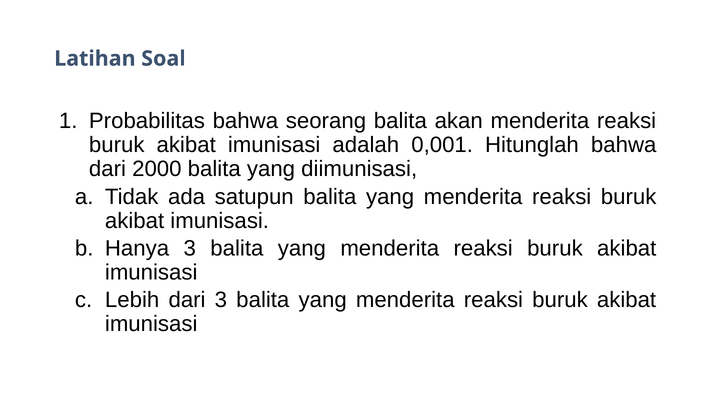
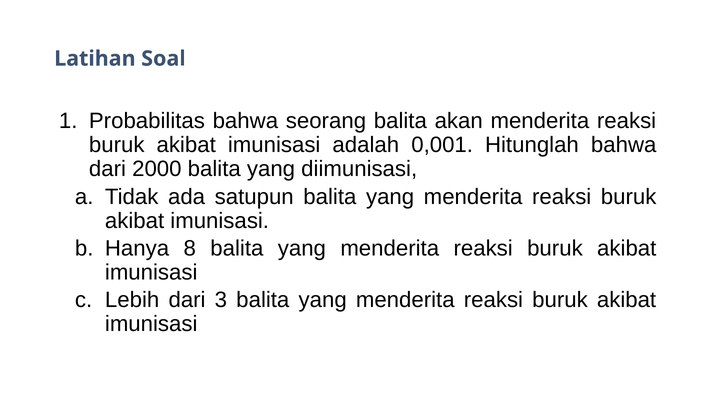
Hanya 3: 3 -> 8
